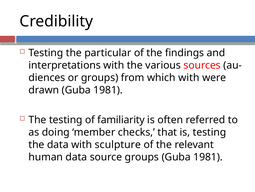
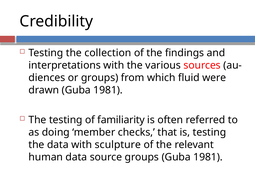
particular: particular -> collection
which with: with -> fluid
